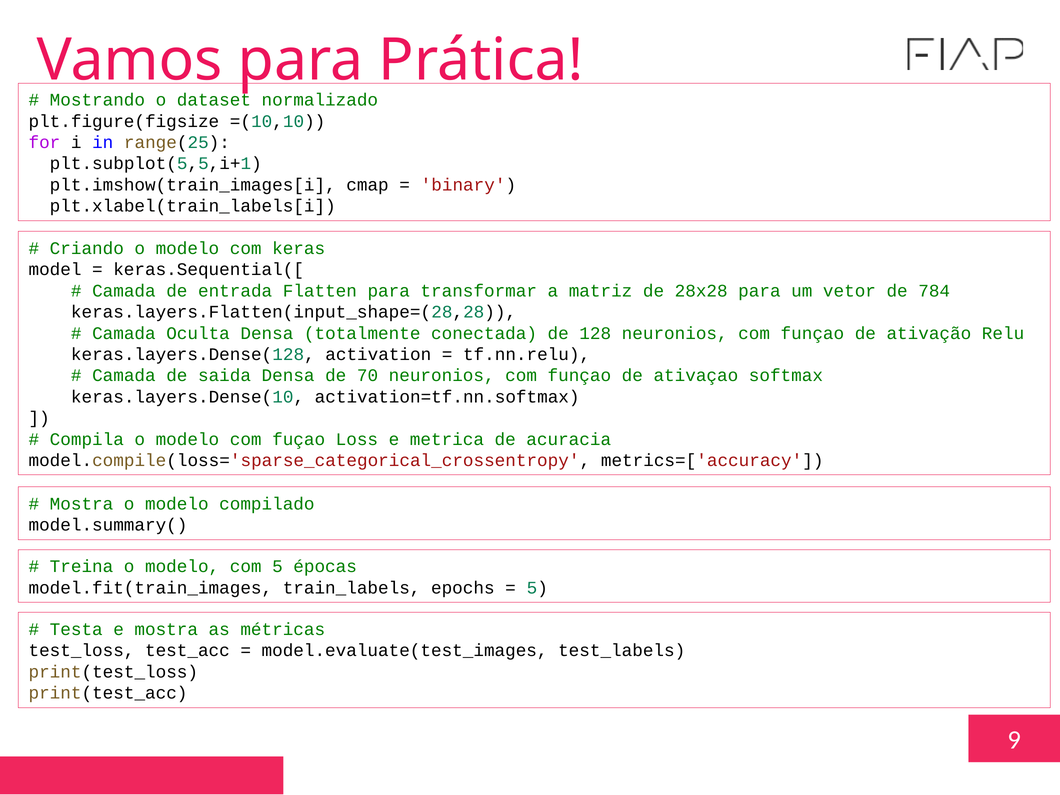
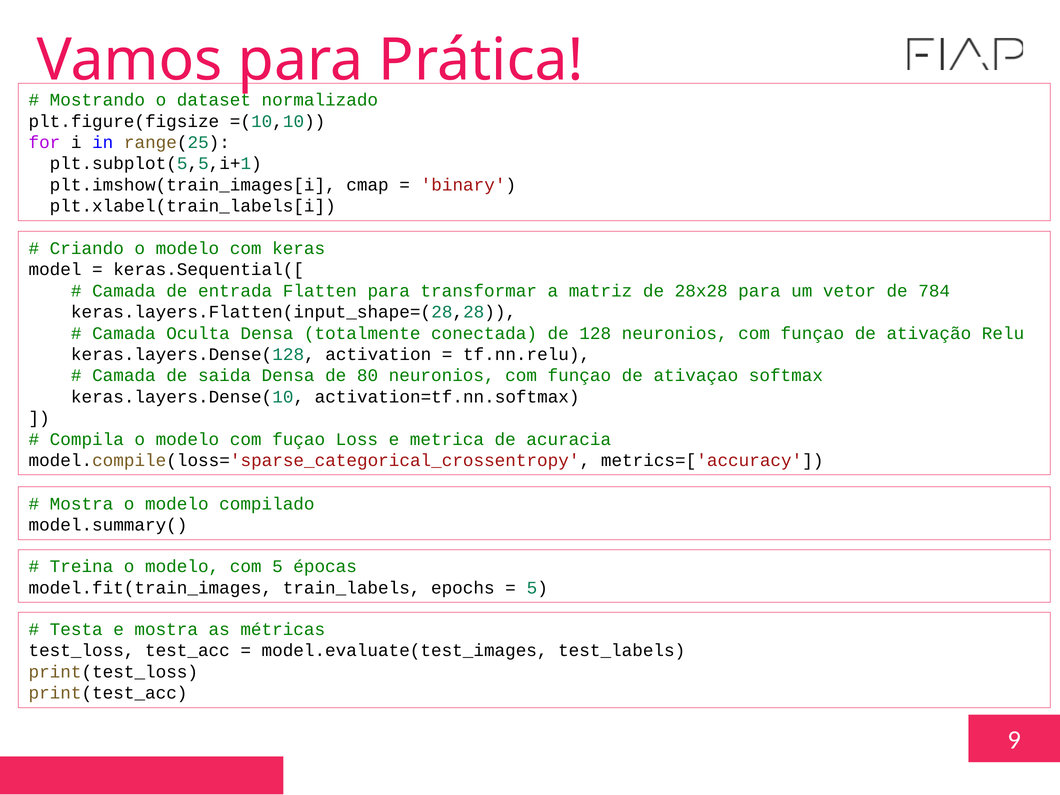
70: 70 -> 80
